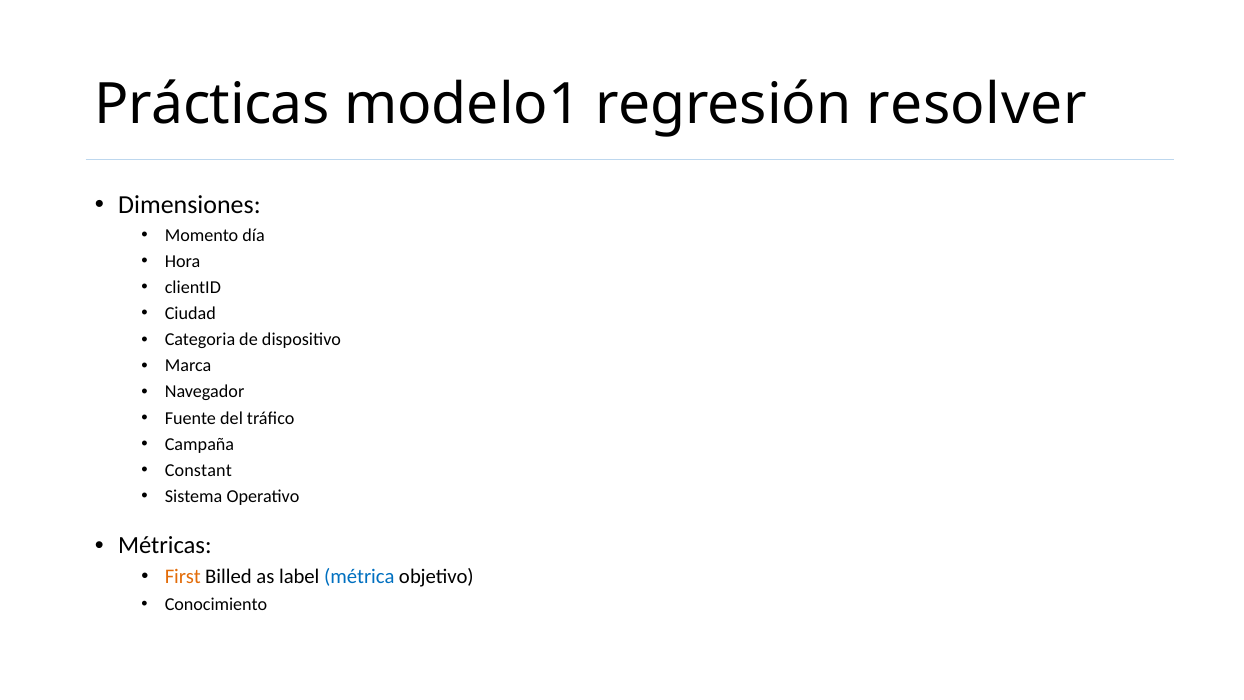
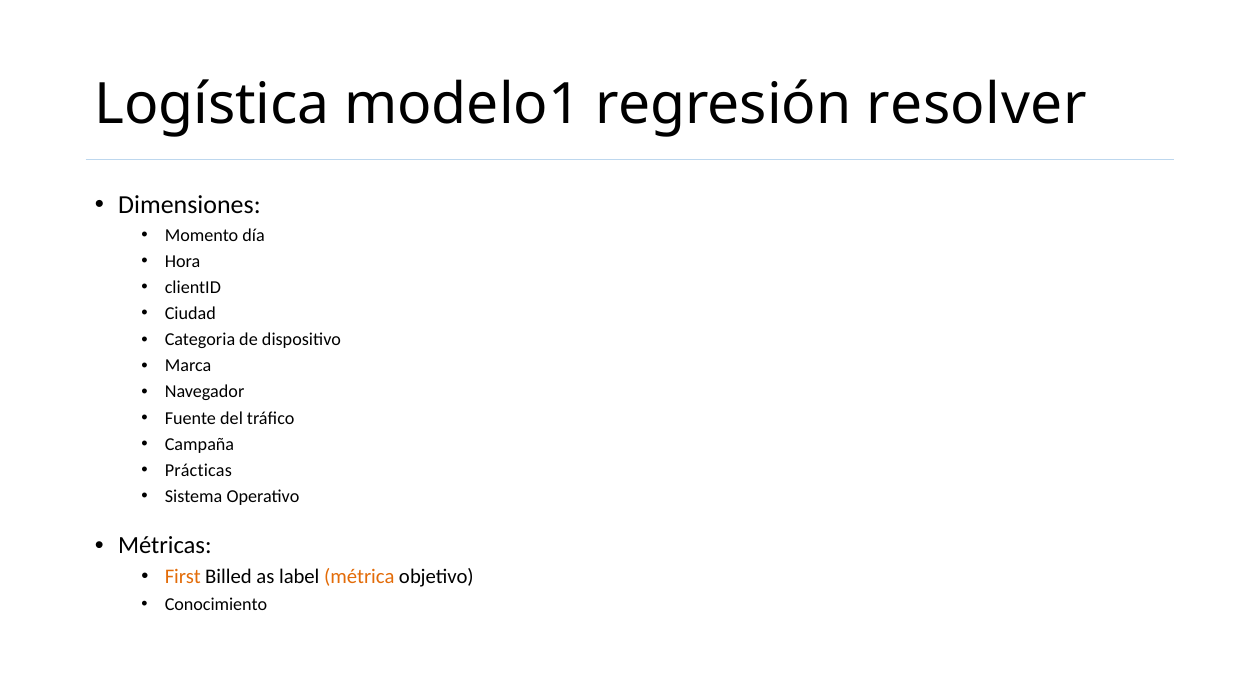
Prácticas: Prácticas -> Logística
Constant: Constant -> Prácticas
métrica colour: blue -> orange
